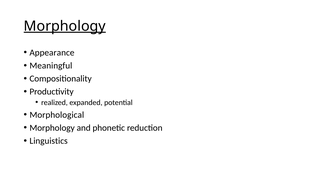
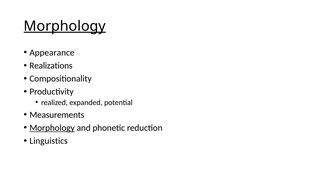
Meaningful: Meaningful -> Realizations
Morphological: Morphological -> Measurements
Morphology at (52, 128) underline: none -> present
